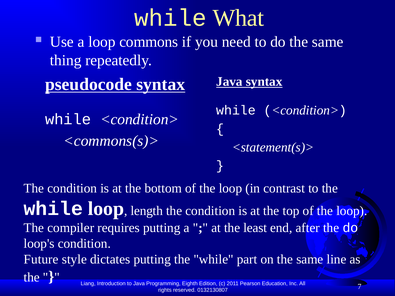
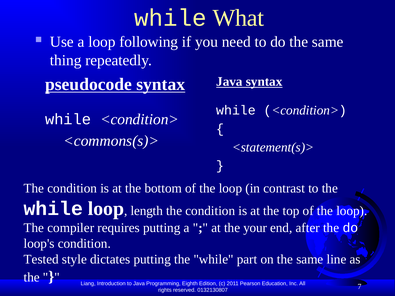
commons: commons -> following
least: least -> your
Future: Future -> Tested
